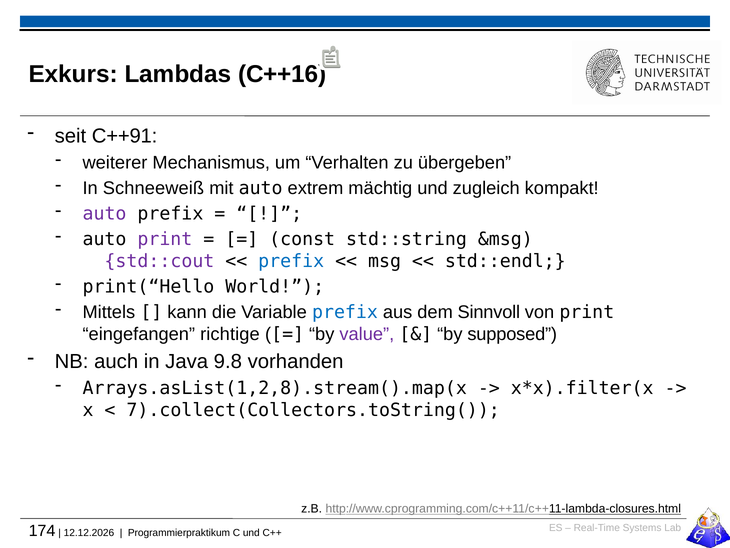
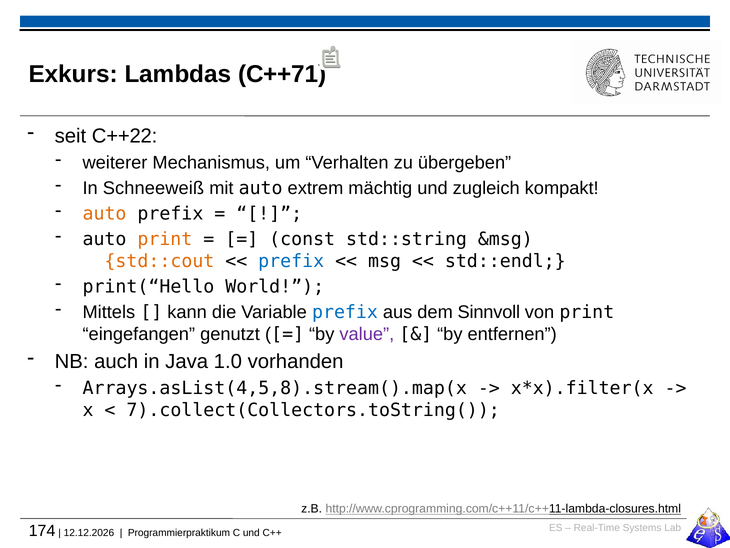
C++16: C++16 -> C++71
C++91: C++91 -> C++22
auto at (105, 213) colour: purple -> orange
print at (165, 239) colour: purple -> orange
std::cout colour: purple -> orange
richtige: richtige -> genutzt
supposed: supposed -> entfernen
9.8: 9.8 -> 1.0
Arrays.asList(1,2,8).stream().map(x: Arrays.asList(1,2,8).stream().map(x -> Arrays.asList(4,5,8).stream().map(x
